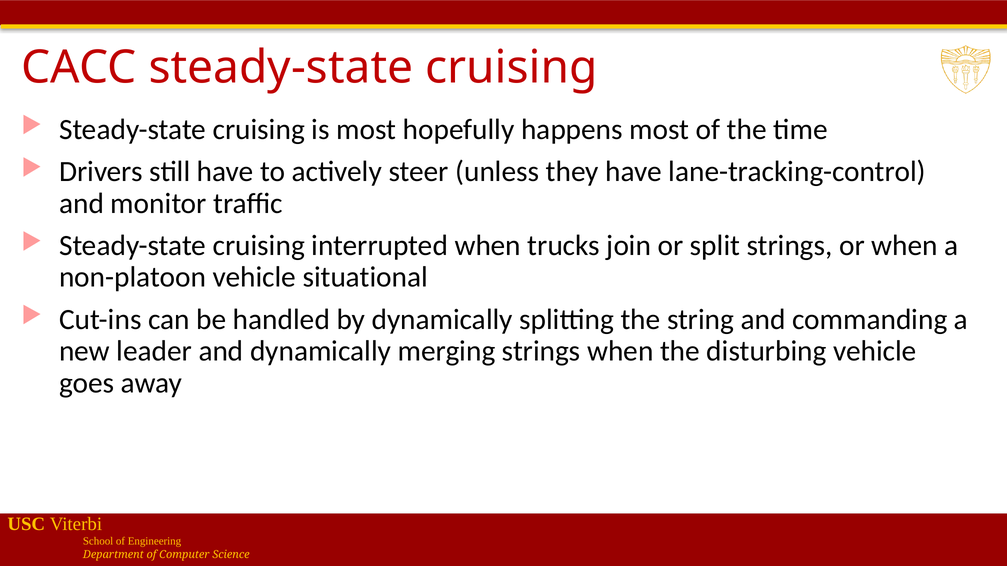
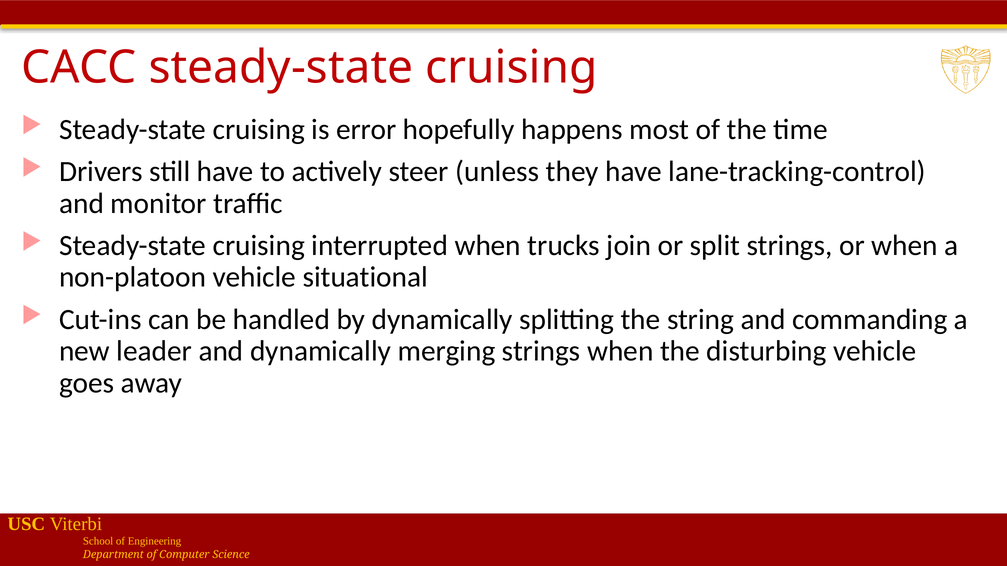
is most: most -> error
